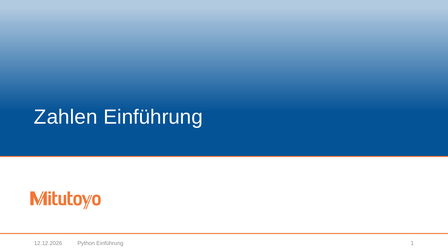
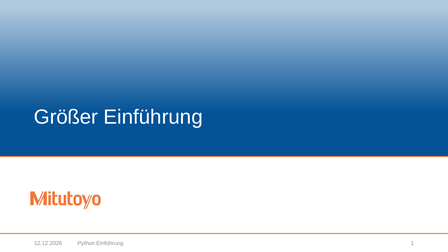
Zahlen: Zahlen -> Größer
